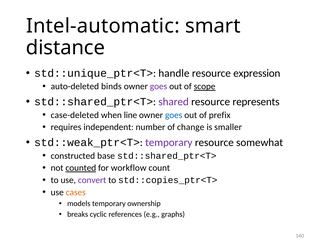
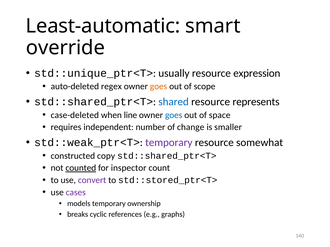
Intel-automatic: Intel-automatic -> Least-automatic
distance: distance -> override
handle: handle -> usually
binds: binds -> regex
goes at (159, 87) colour: purple -> orange
scope underline: present -> none
shared colour: purple -> blue
prefix: prefix -> space
base: base -> copy
workflow: workflow -> inspector
std::copies_ptr<T>: std::copies_ptr<T> -> std::stored_ptr<T>
cases colour: orange -> purple
